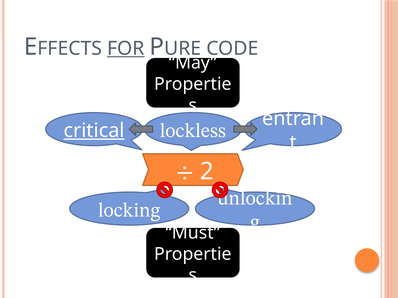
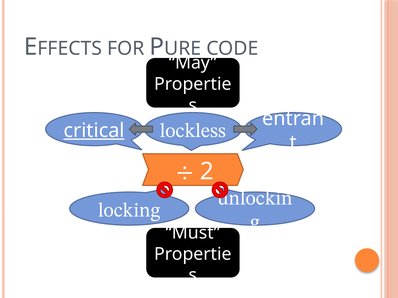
FOR underline: present -> none
